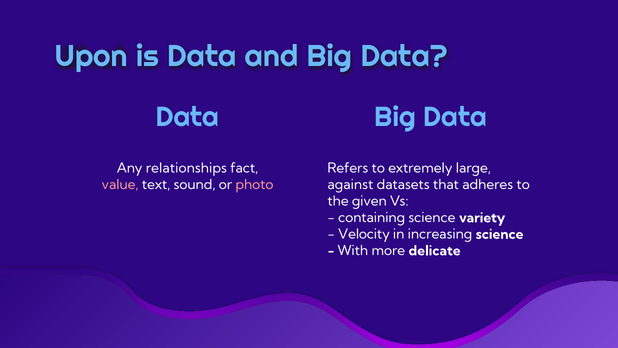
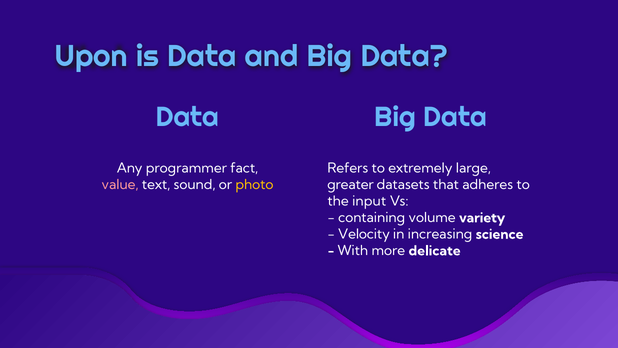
relationships: relationships -> programmer
photo colour: pink -> yellow
against: against -> greater
given: given -> input
containing science: science -> volume
